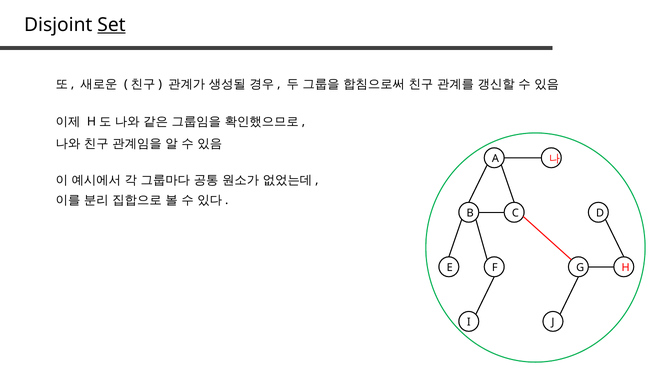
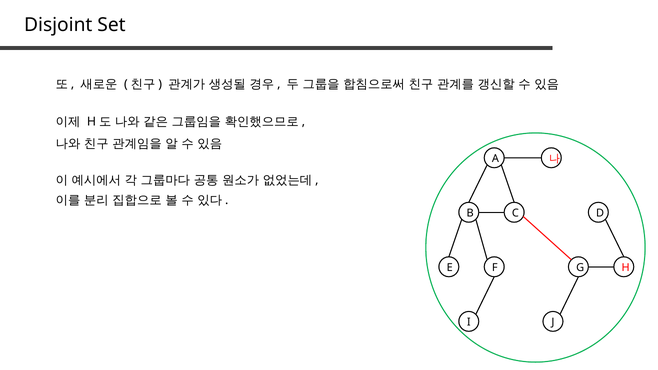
Set underline: present -> none
